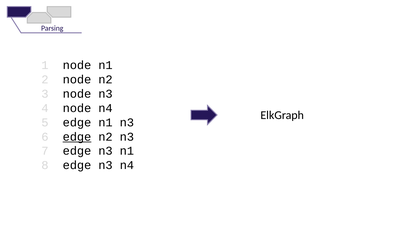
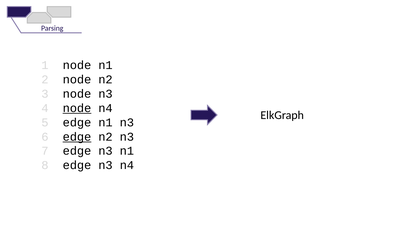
node at (77, 108) underline: none -> present
